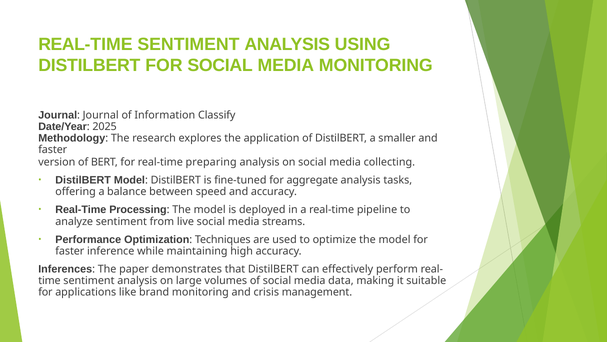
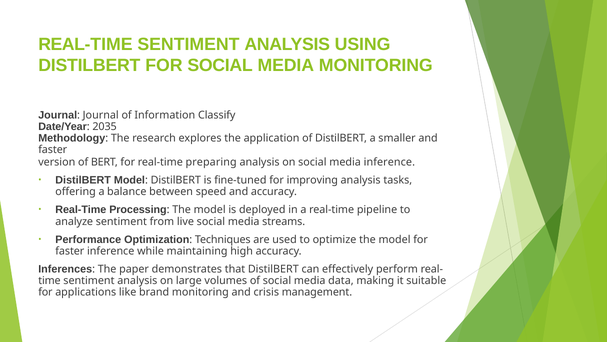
2025: 2025 -> 2035
media collecting: collecting -> inference
aggregate: aggregate -> improving
